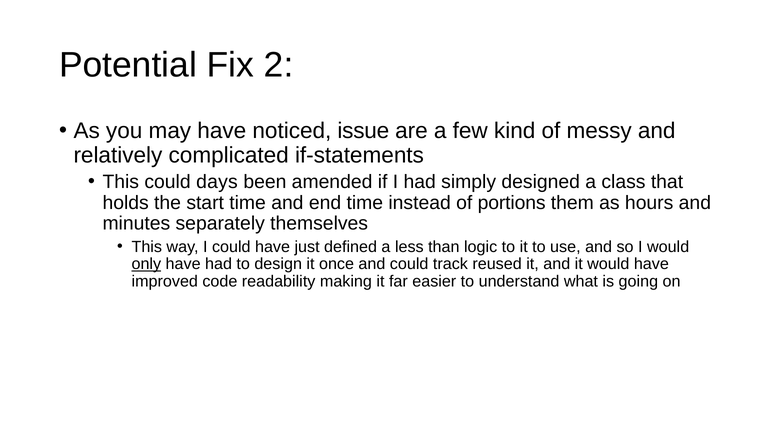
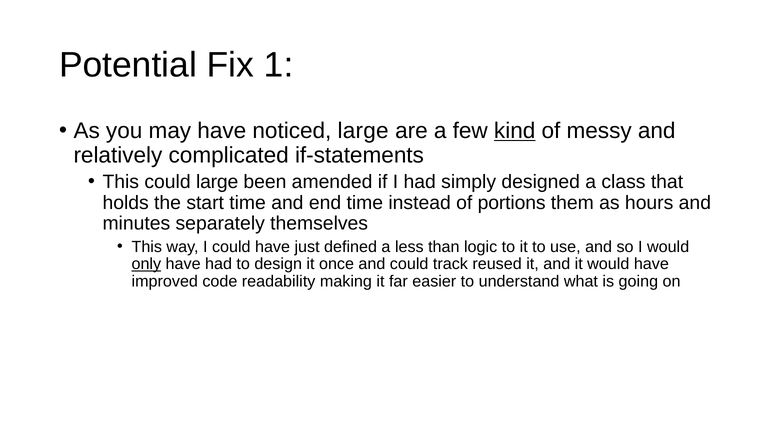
2: 2 -> 1
noticed issue: issue -> large
kind underline: none -> present
could days: days -> large
